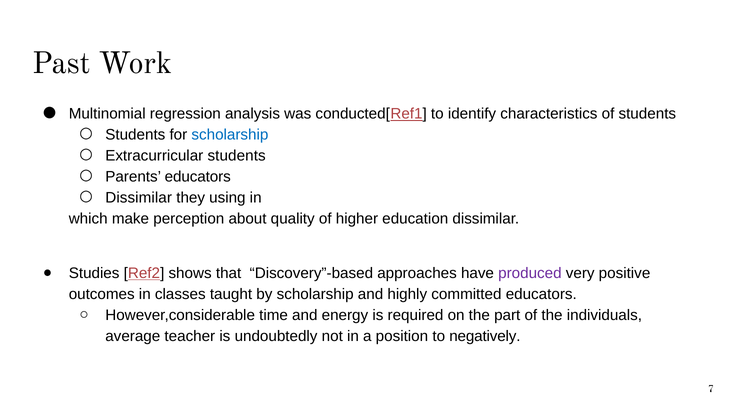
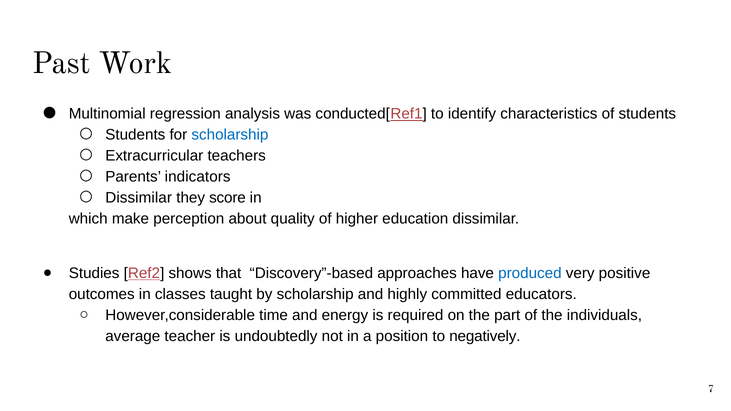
Extracurricular students: students -> teachers
Parents educators: educators -> indicators
using: using -> score
produced colour: purple -> blue
